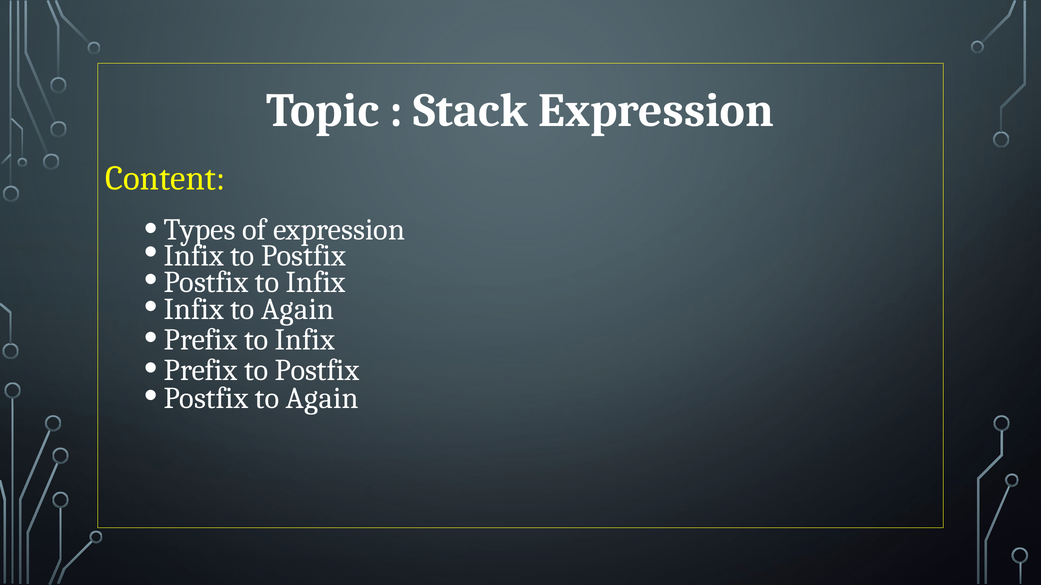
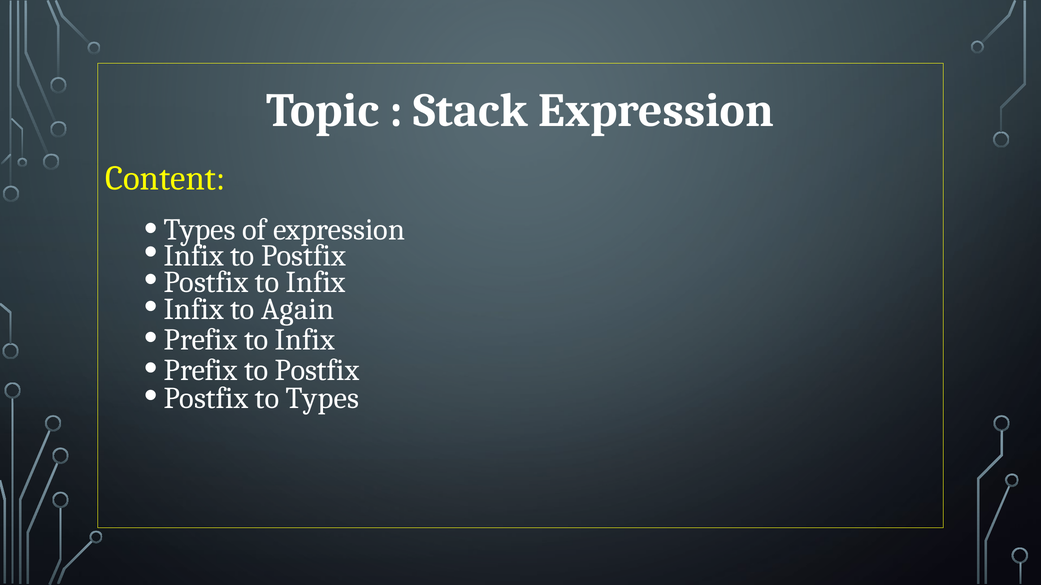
Postfix to Again: Again -> Types
